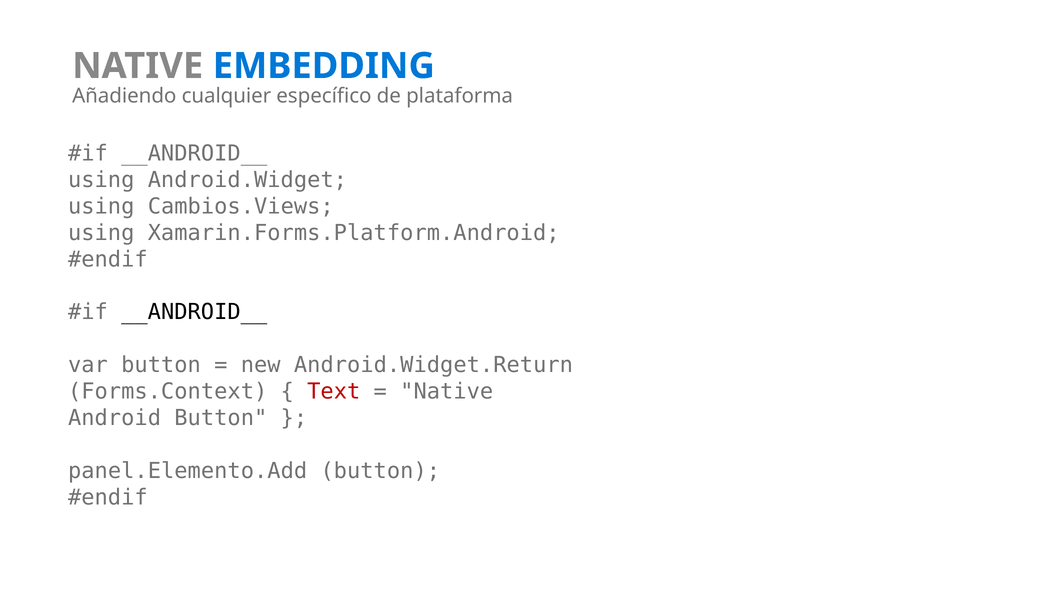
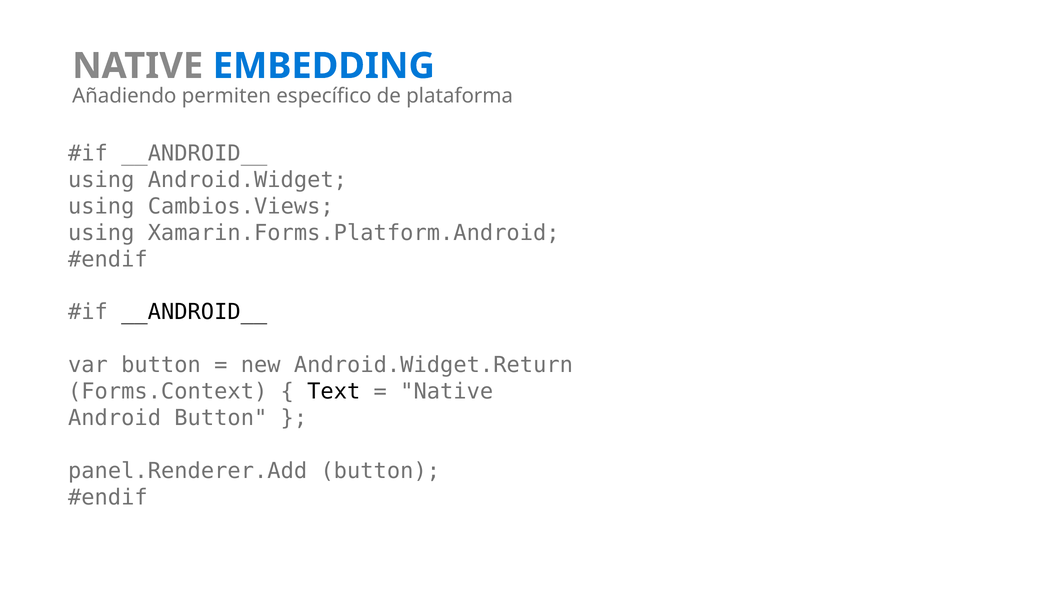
cualquier: cualquier -> permiten
Text colour: red -> black
panel.Elemento.Add: panel.Elemento.Add -> panel.Renderer.Add
